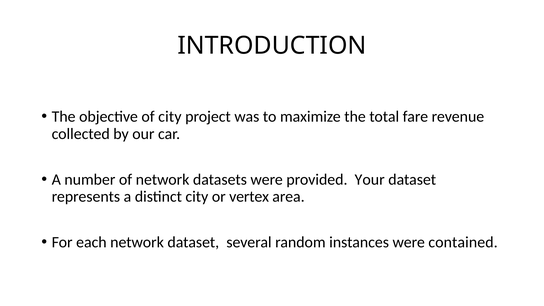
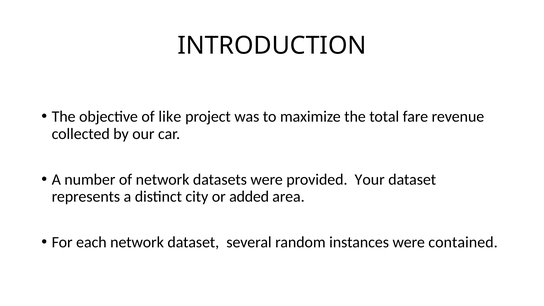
of city: city -> like
vertex: vertex -> added
